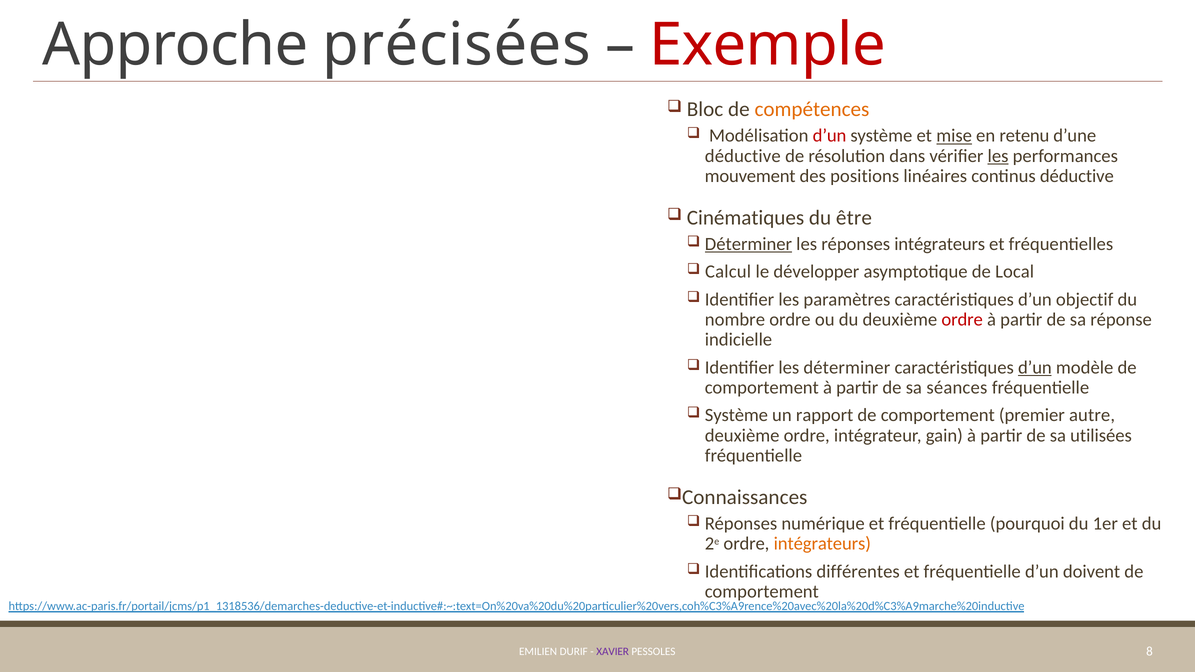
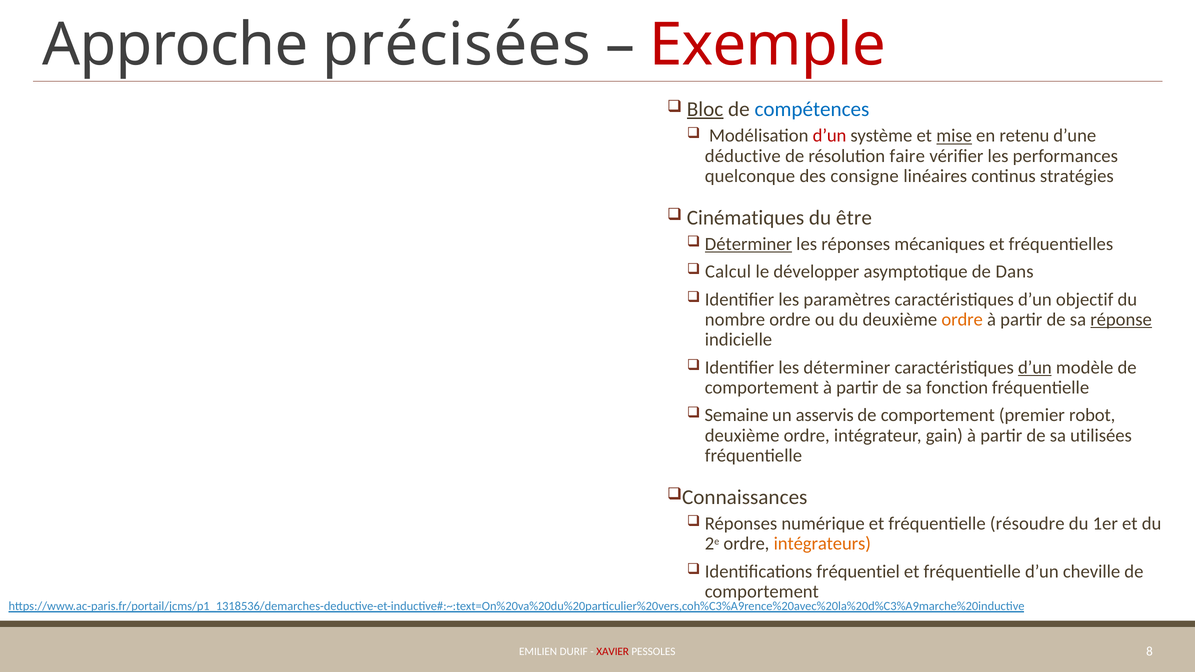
Bloc underline: none -> present
compétences colour: orange -> blue
dans: dans -> faire
les at (998, 156) underline: present -> none
mouvement: mouvement -> quelconque
positions: positions -> consigne
continus déductive: déductive -> stratégies
réponses intégrateurs: intégrateurs -> mécaniques
Local: Local -> Dans
ordre at (962, 320) colour: red -> orange
réponse underline: none -> present
séances: séances -> fonction
Système at (736, 415): Système -> Semaine
rapport: rapport -> asservis
autre: autre -> robot
pourquoi: pourquoi -> résoudre
différentes: différentes -> fréquentiel
doivent: doivent -> cheville
XAVIER colour: purple -> red
